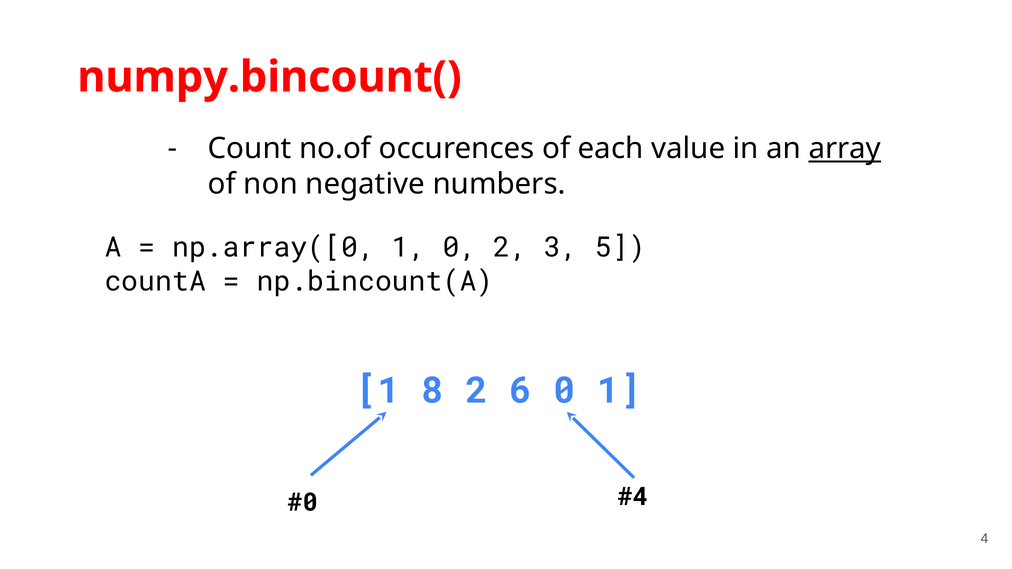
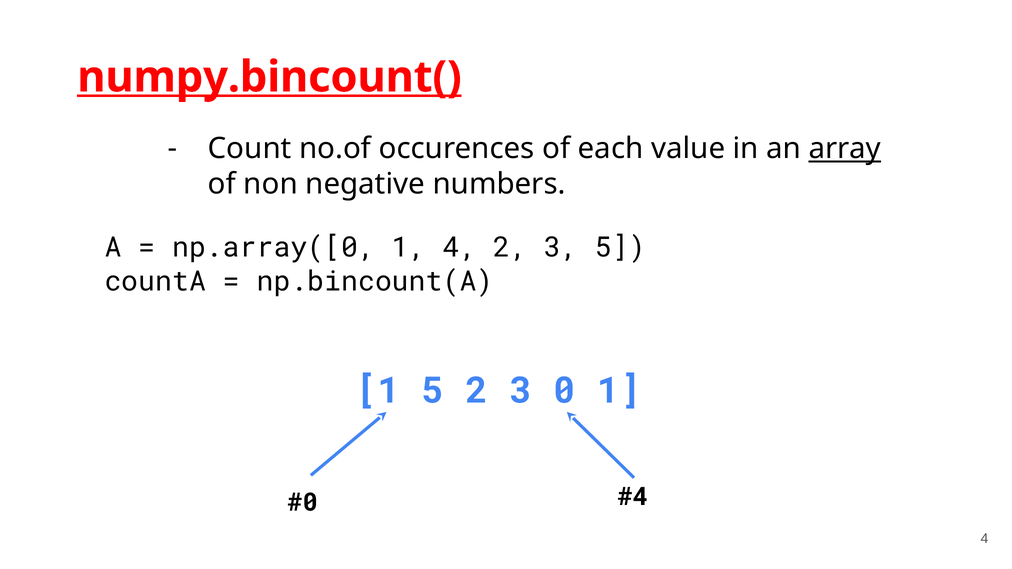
numpy.bincount( underline: none -> present
1 0: 0 -> 4
1 8: 8 -> 5
6 at (520, 391): 6 -> 3
